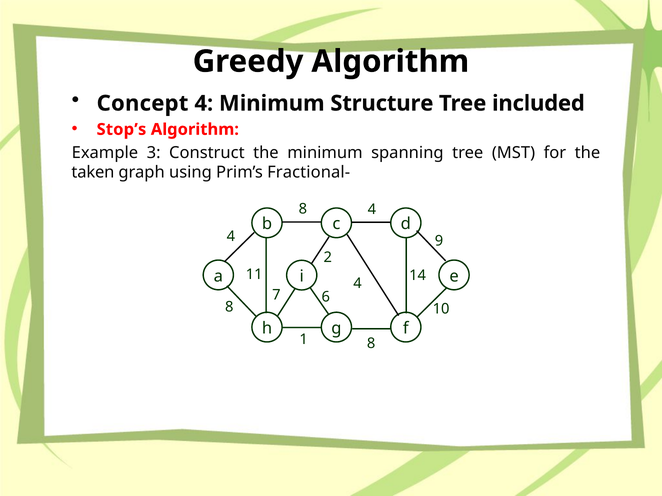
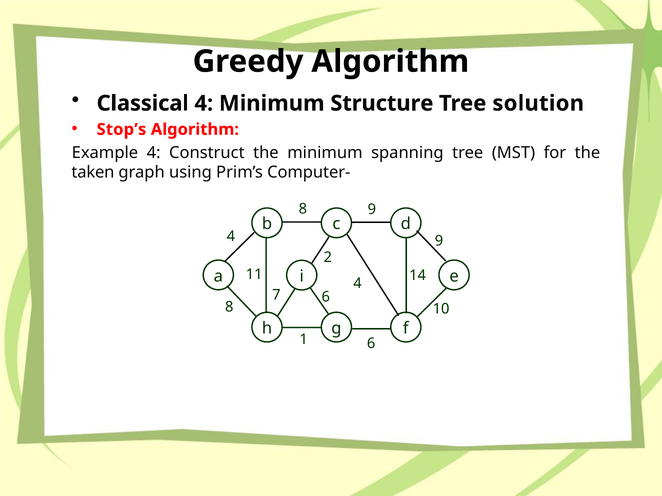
Concept: Concept -> Classical
included: included -> solution
Example 3: 3 -> 4
Fractional-: Fractional- -> Computer-
8 4: 4 -> 9
1 8: 8 -> 6
